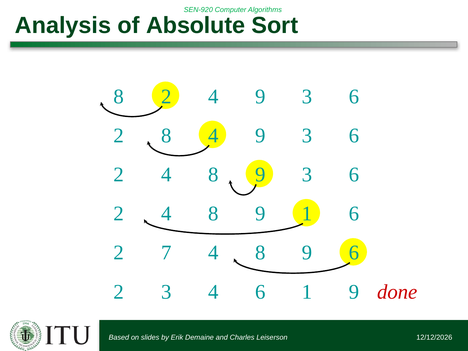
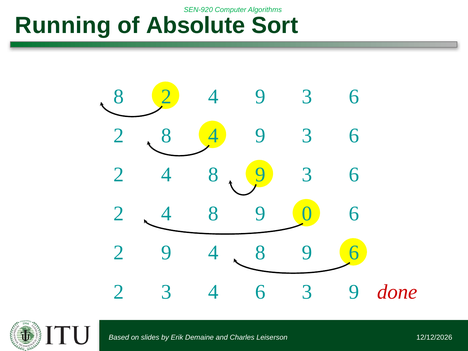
Analysis: Analysis -> Running
9 1: 1 -> 0
2 7: 7 -> 9
6 1: 1 -> 3
